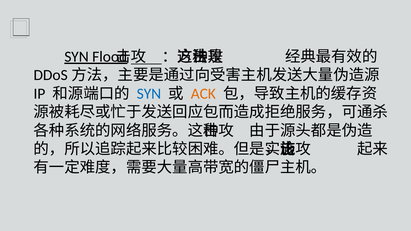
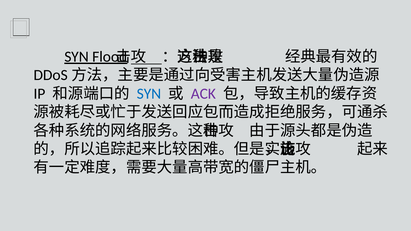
ACK colour: orange -> purple
